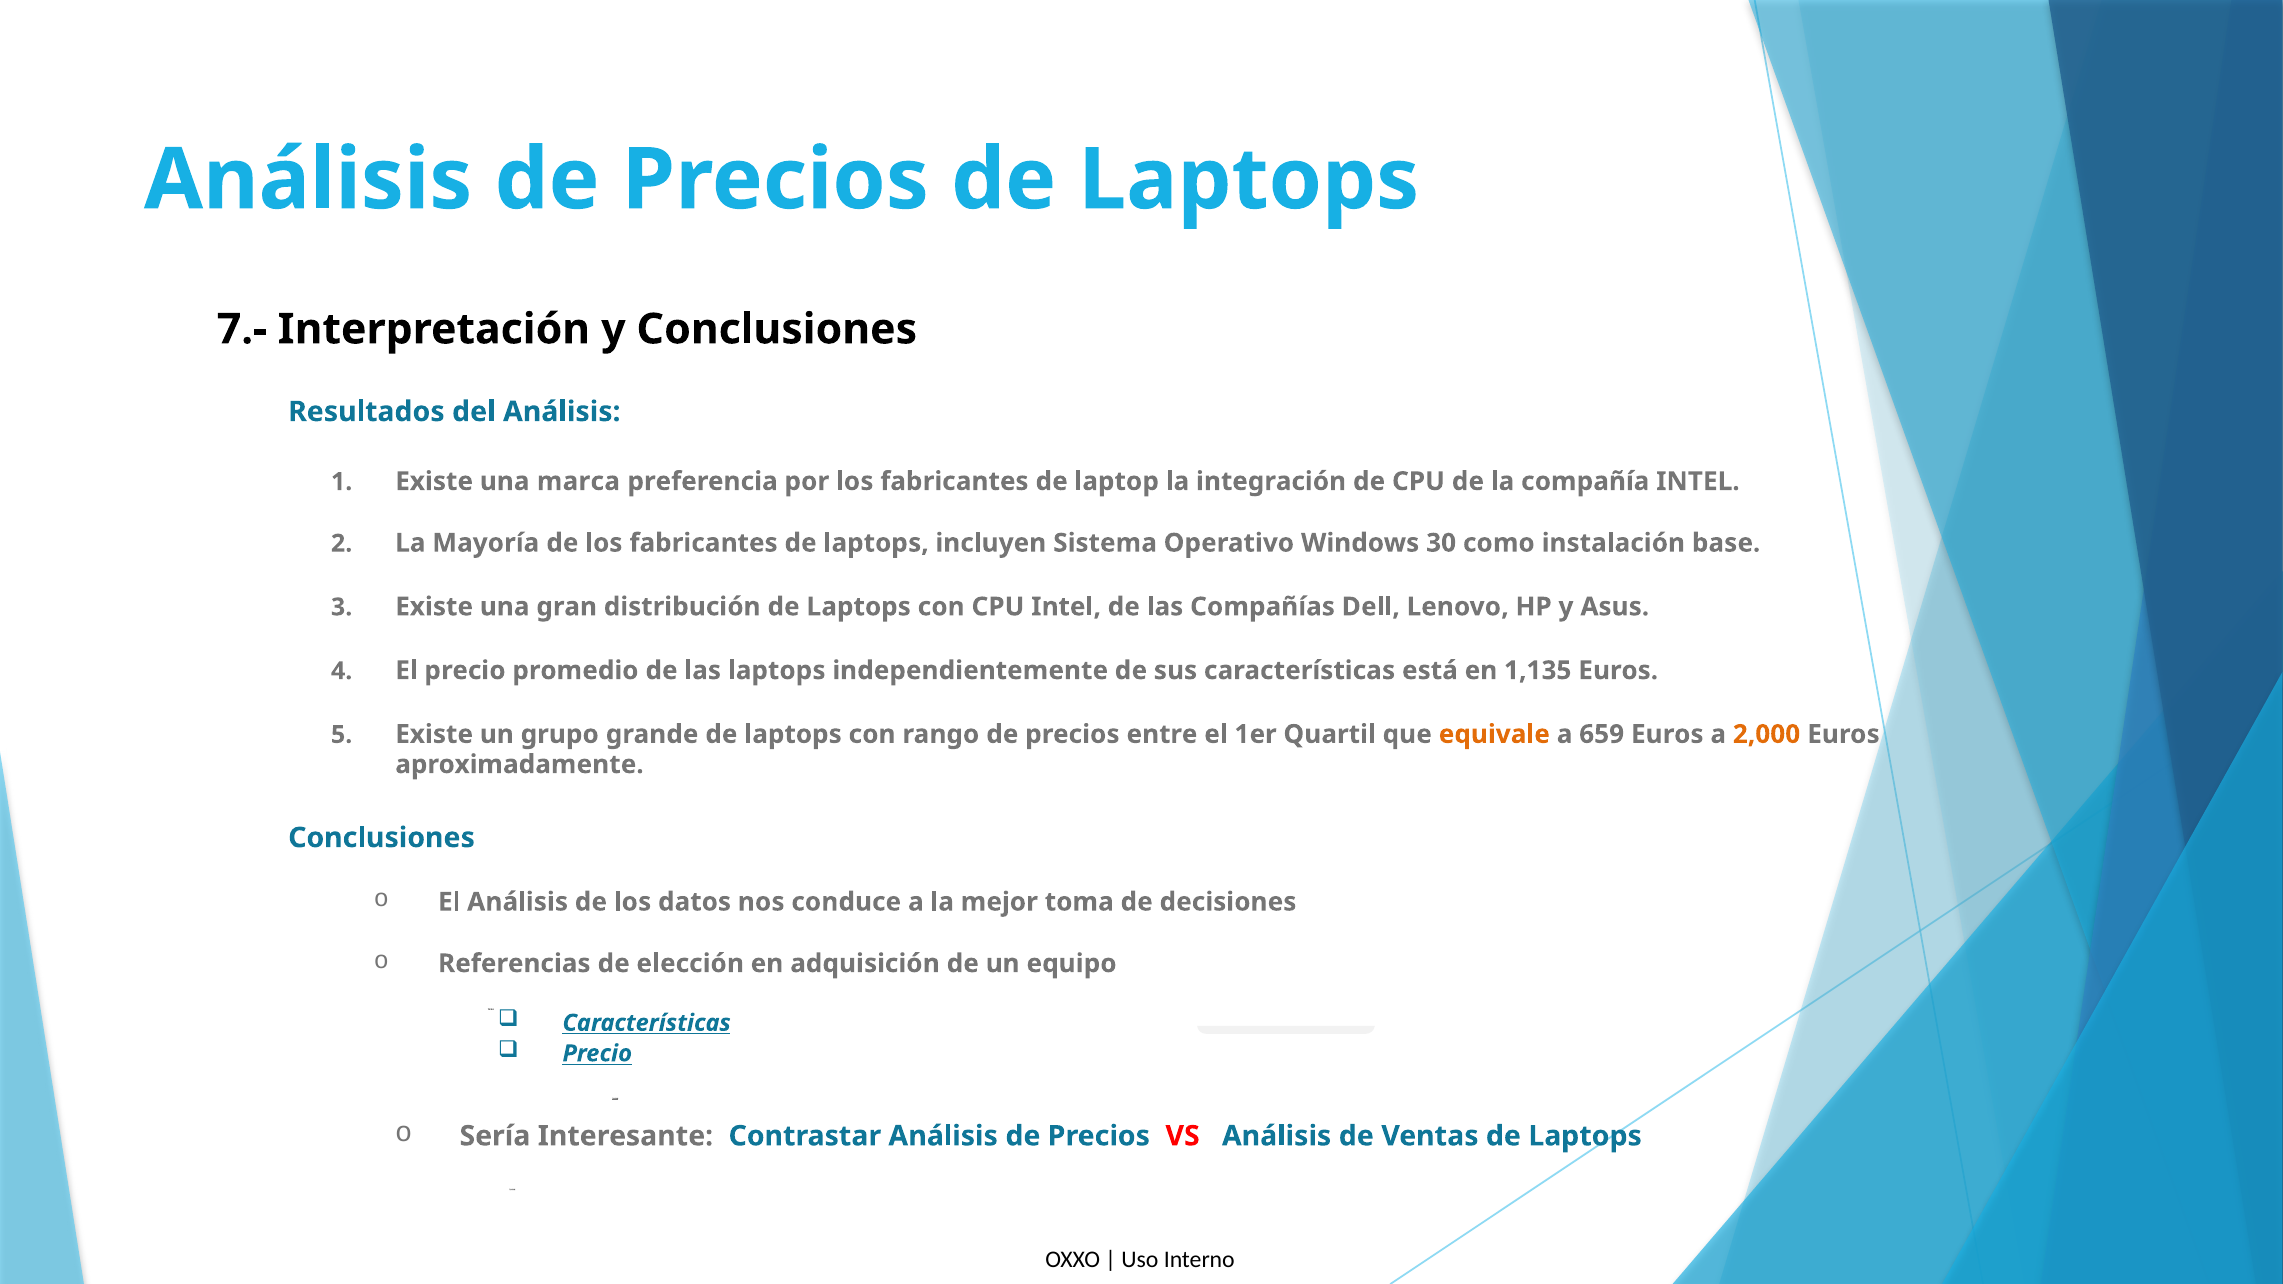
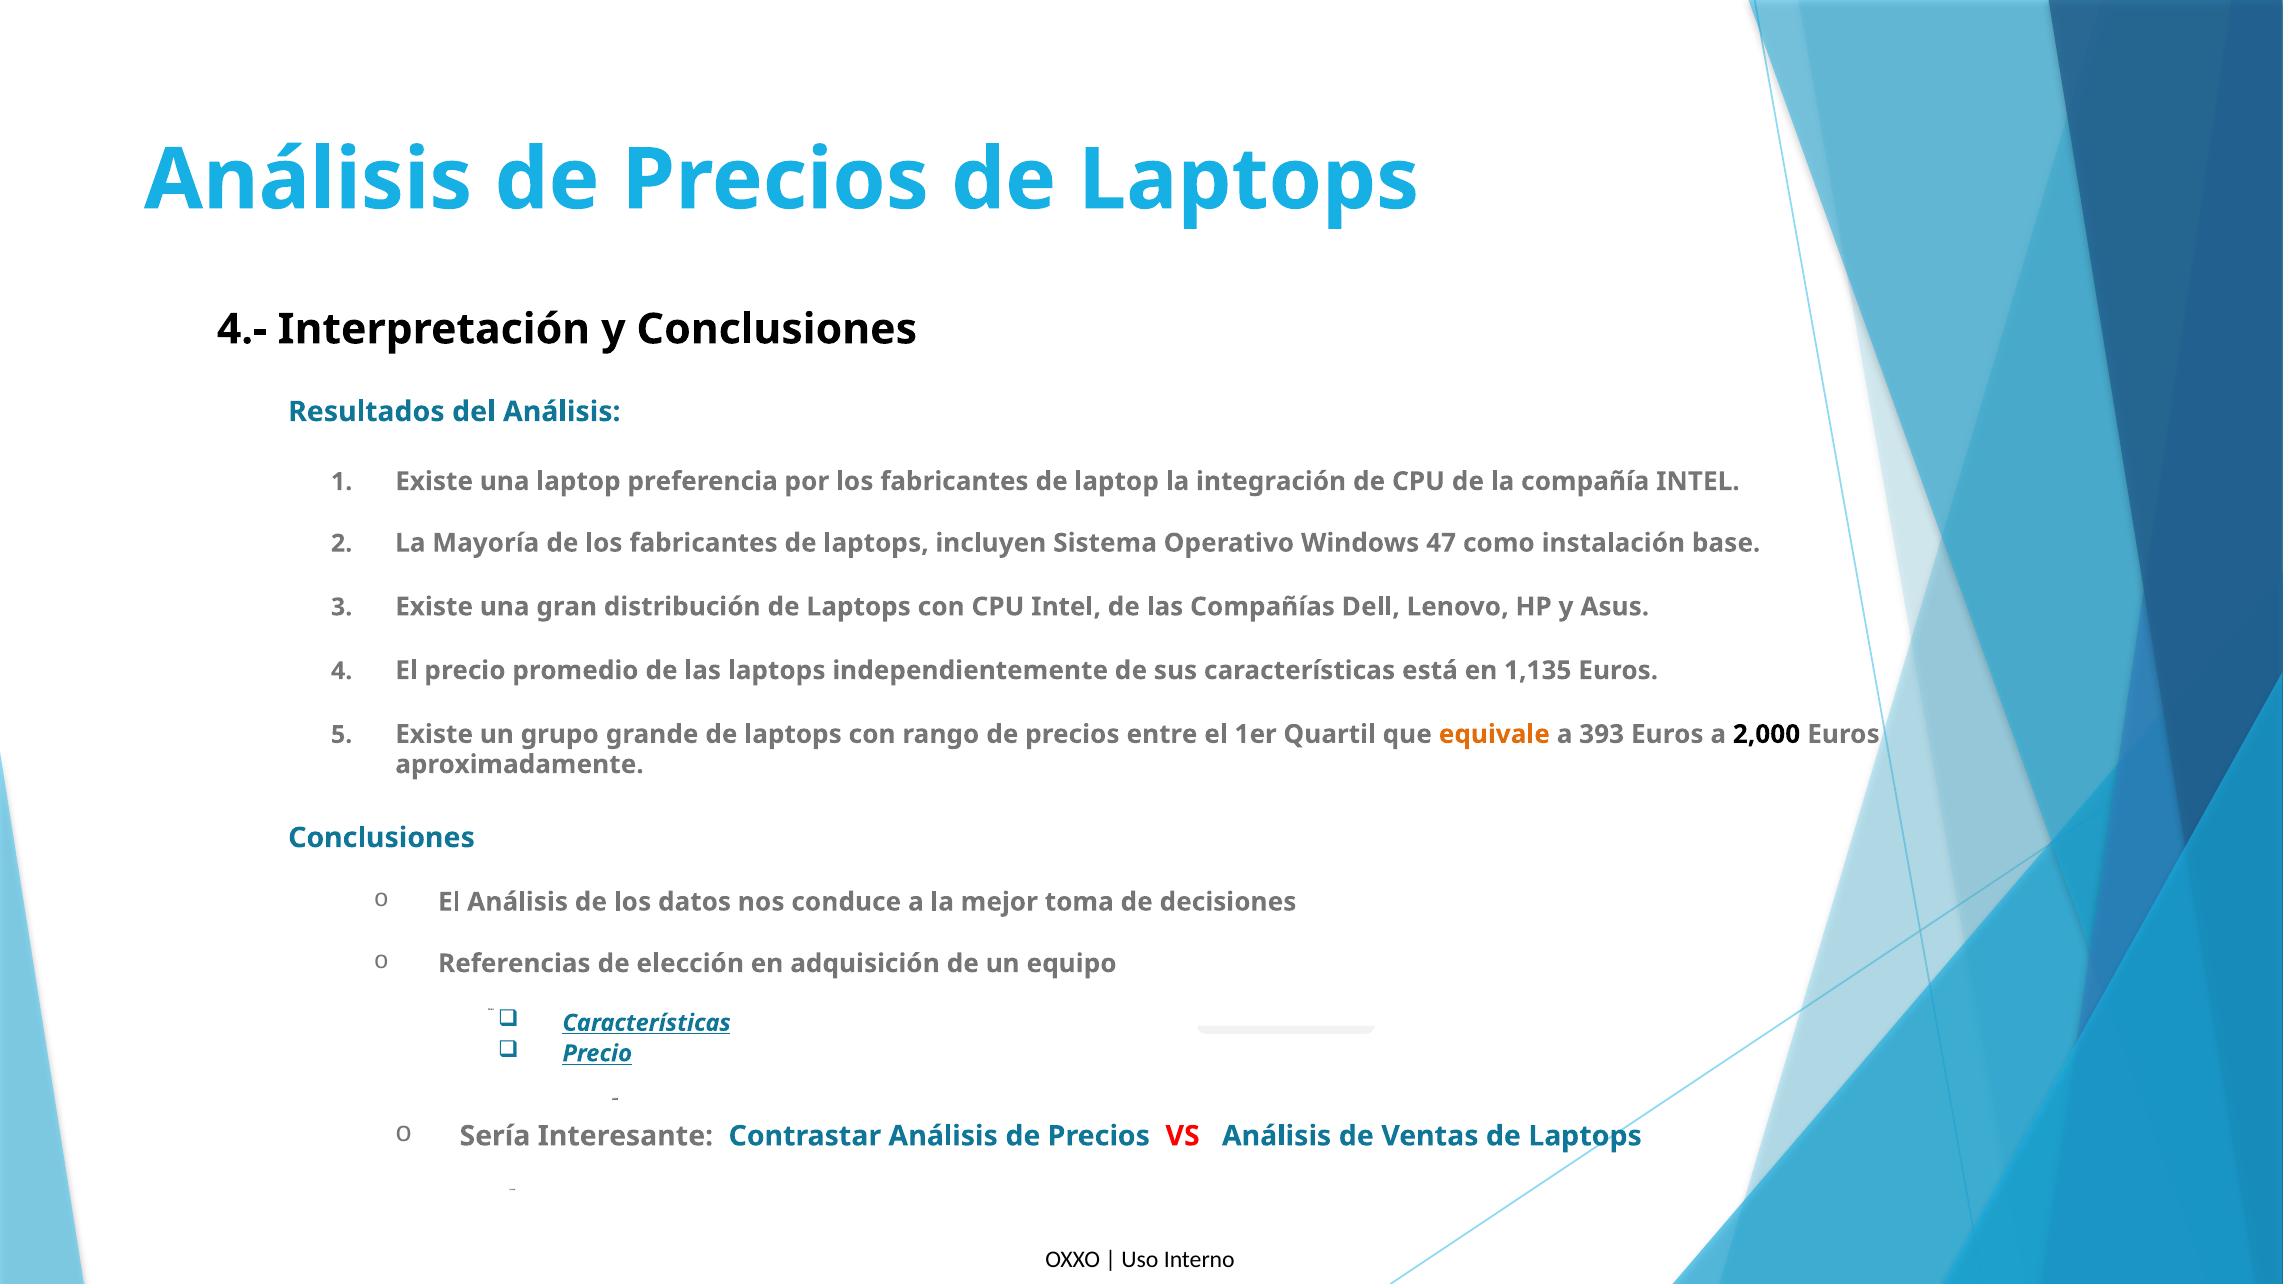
7.-: 7.- -> 4.-
una marca: marca -> laptop
30: 30 -> 47
659: 659 -> 393
2,000 colour: orange -> black
